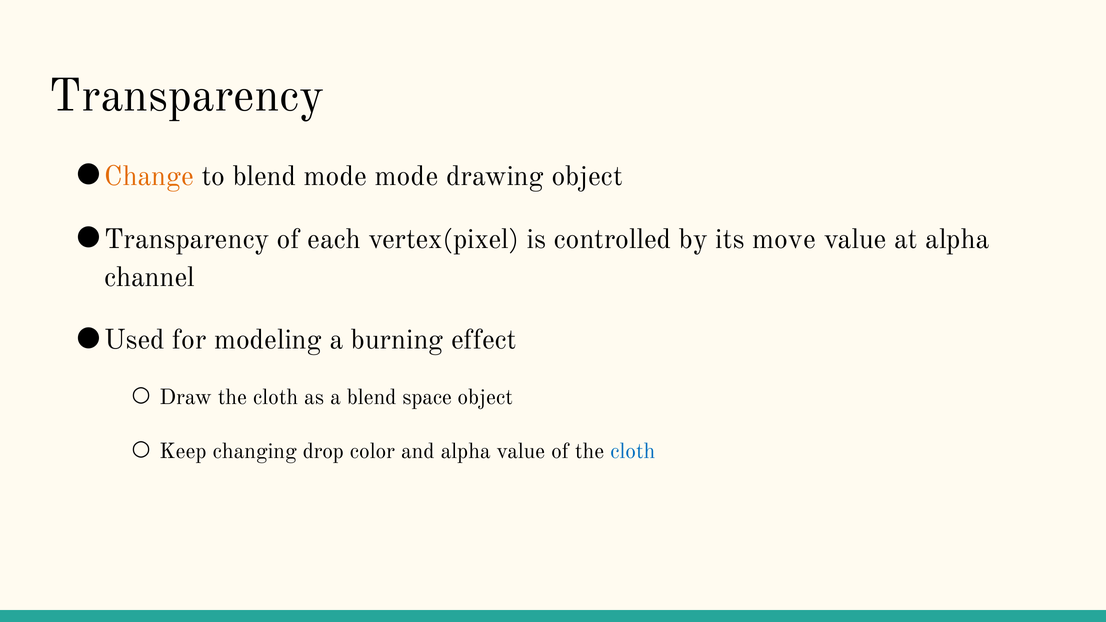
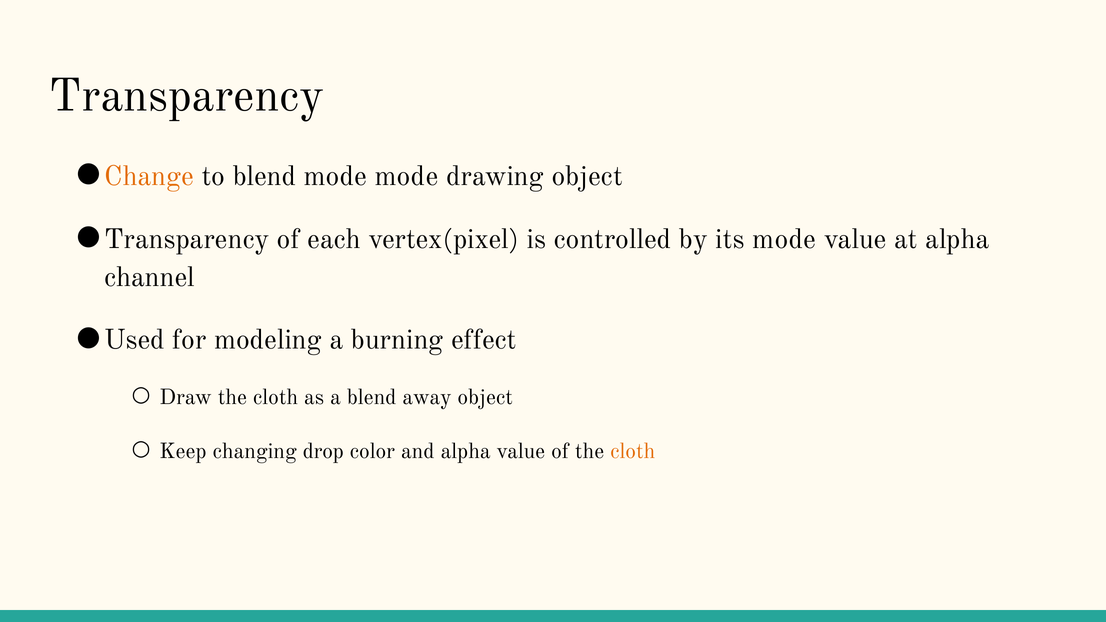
its move: move -> mode
space: space -> away
cloth at (633, 451) colour: blue -> orange
